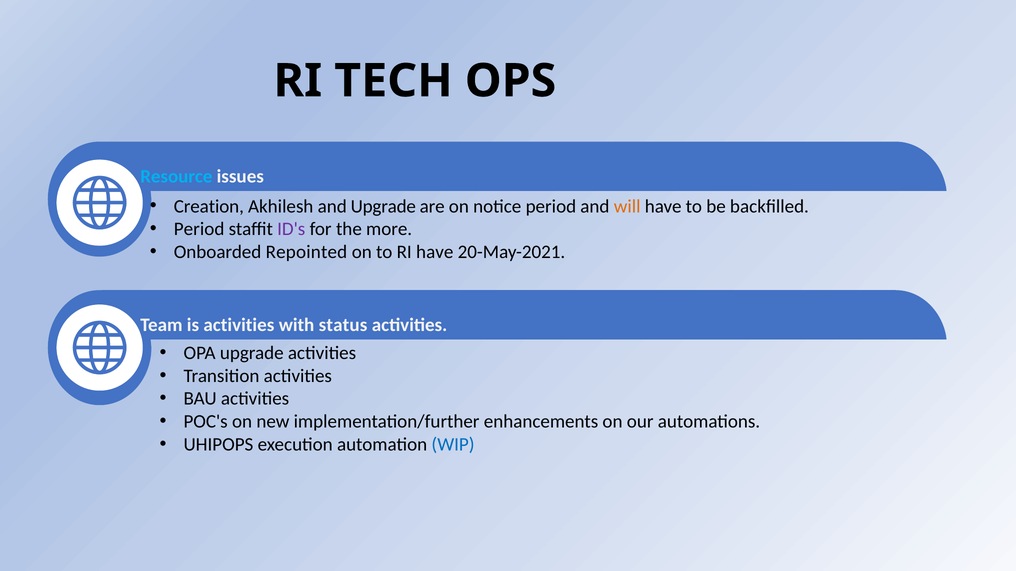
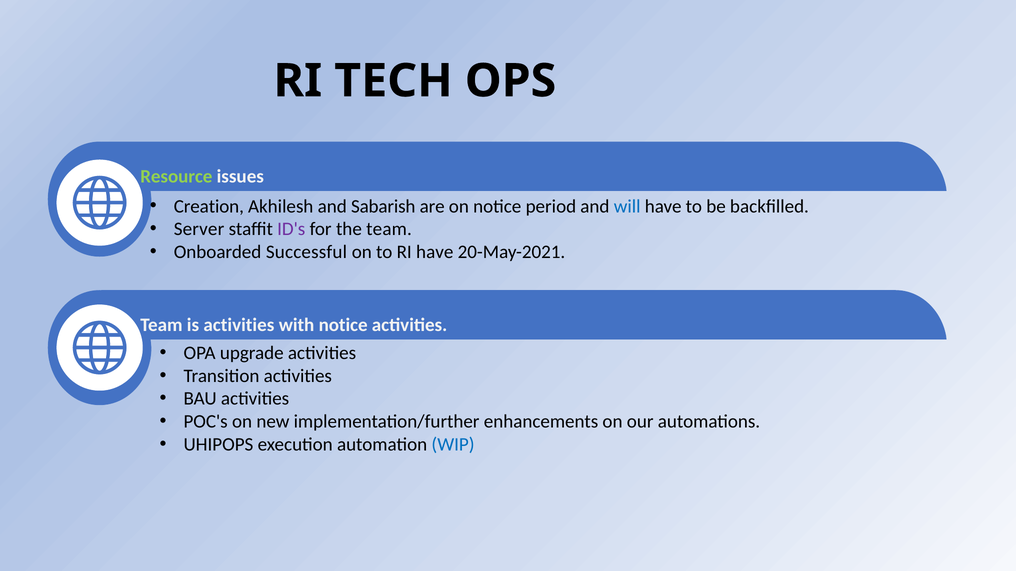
Resource colour: light blue -> light green
and Upgrade: Upgrade -> Sabarish
will colour: orange -> blue
Period at (199, 229): Period -> Server
the more: more -> team
Repointed: Repointed -> Successful
with status: status -> notice
